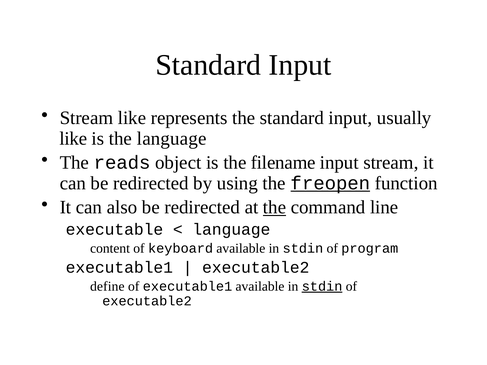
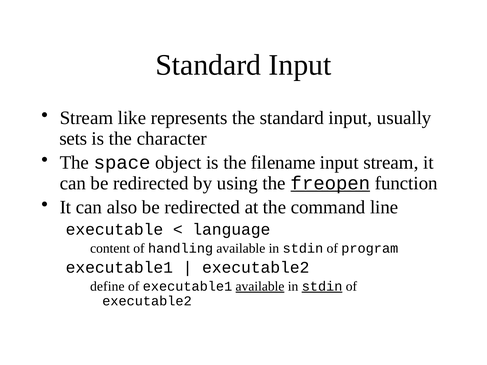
like at (73, 139): like -> sets
the language: language -> character
reads: reads -> space
the at (275, 207) underline: present -> none
keyboard: keyboard -> handling
available at (260, 287) underline: none -> present
